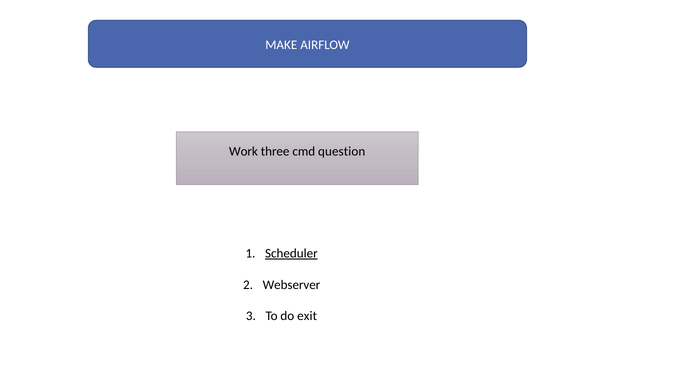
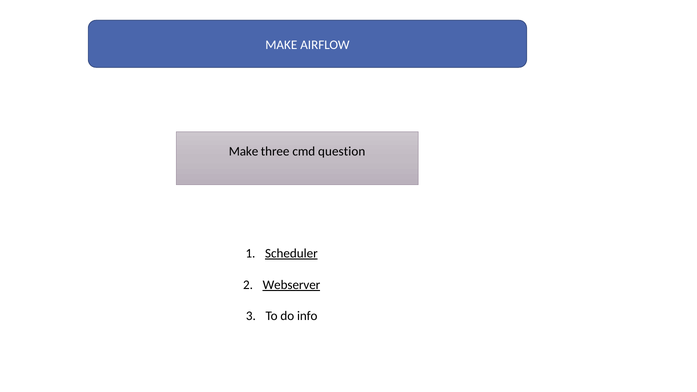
Work at (243, 151): Work -> Make
Webserver underline: none -> present
exit: exit -> info
